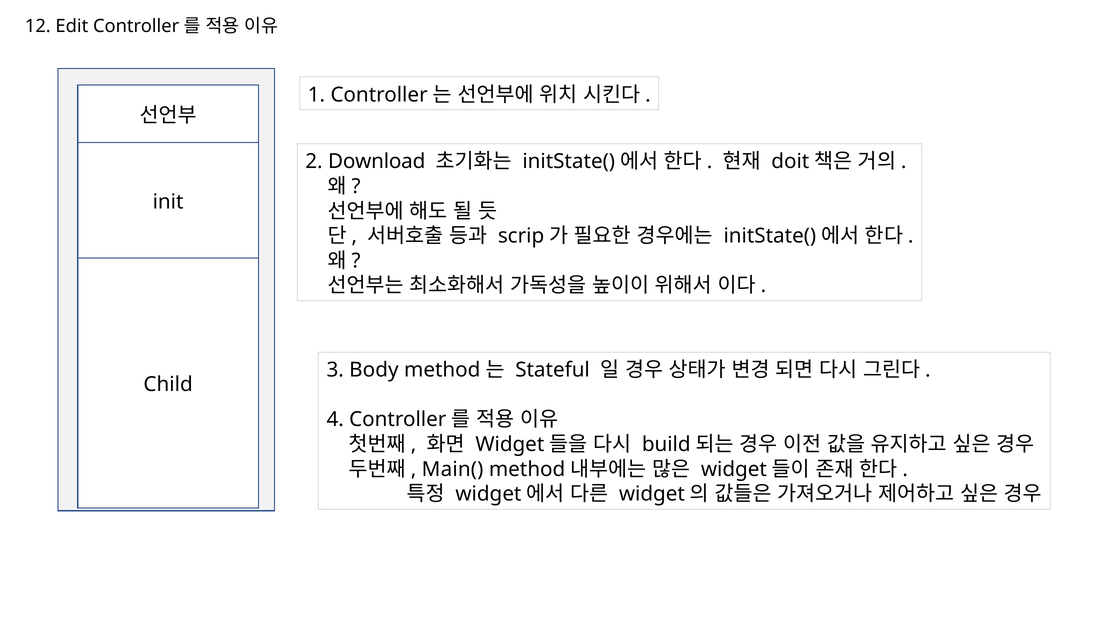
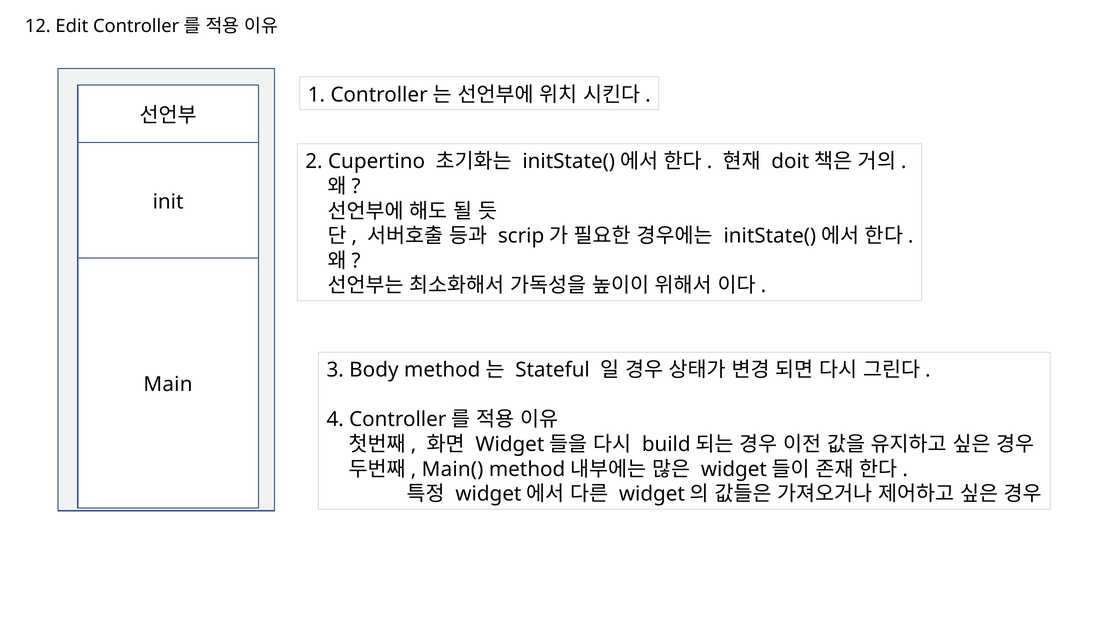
Download: Download -> Cupertino
Child: Child -> Main
